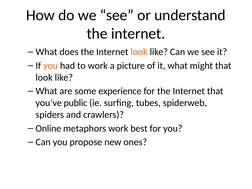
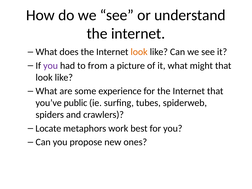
you at (51, 66) colour: orange -> purple
to work: work -> from
Online: Online -> Locate
